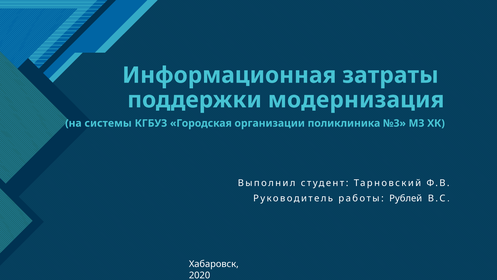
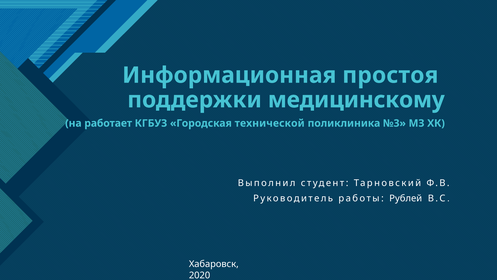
затраты: затраты -> простоя
модернизация: модернизация -> медицинскому
системы: системы -> работает
организации: организации -> технической
